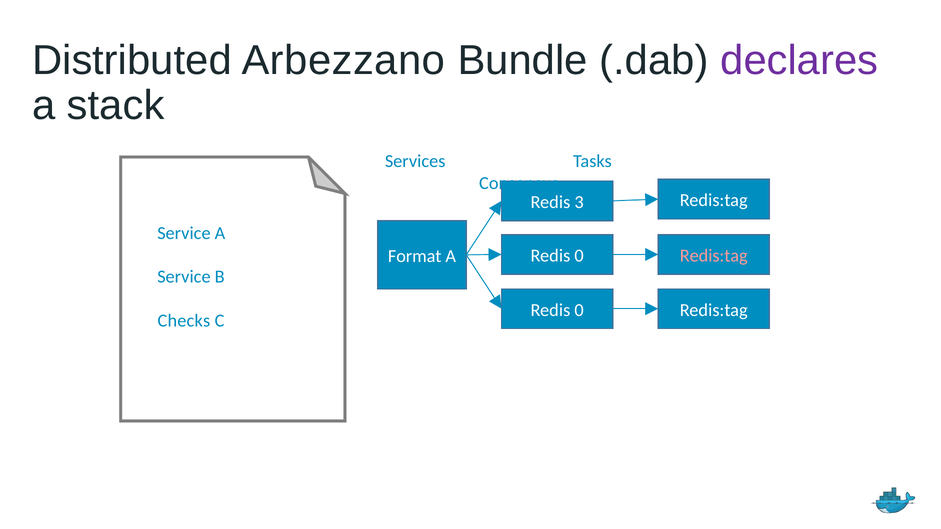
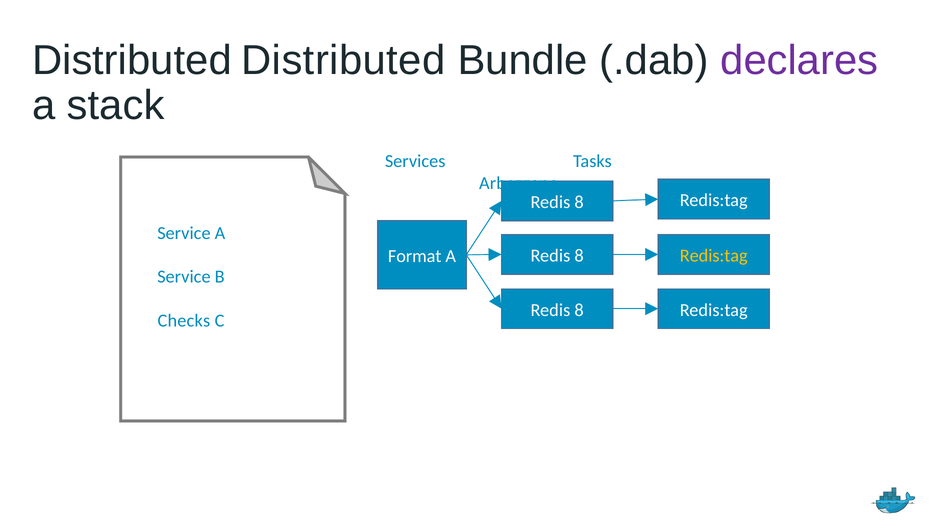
Distributed Arbezzano: Arbezzano -> Distributed
Consensus: Consensus -> Arbezzano
3 at (579, 202): 3 -> 8
0 at (579, 256): 0 -> 8
Redis:tag at (714, 256) colour: pink -> yellow
0 at (579, 310): 0 -> 8
